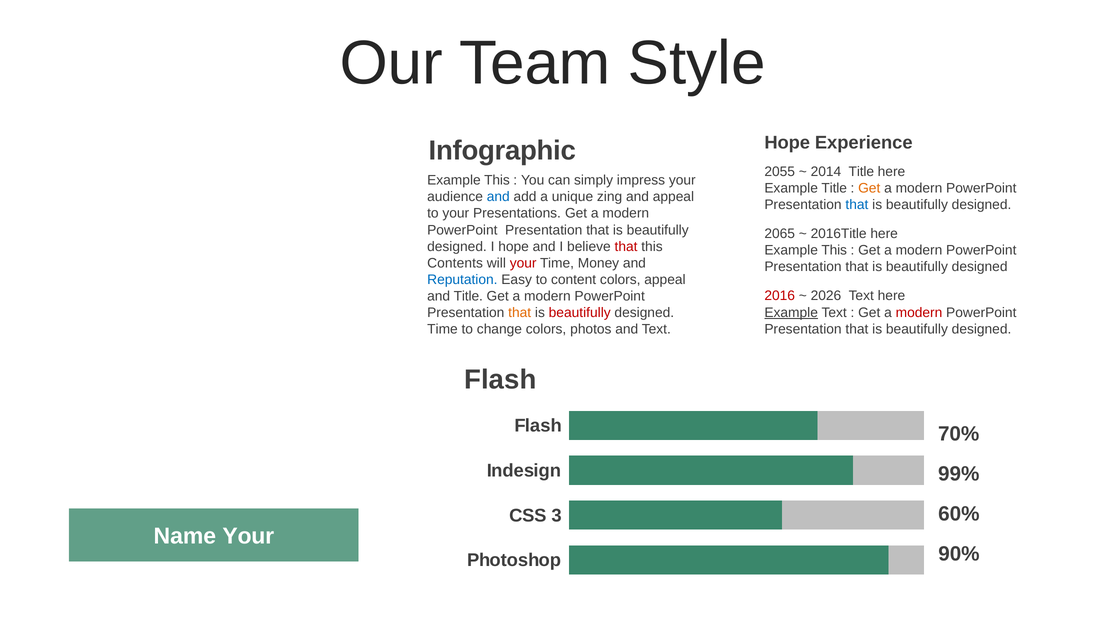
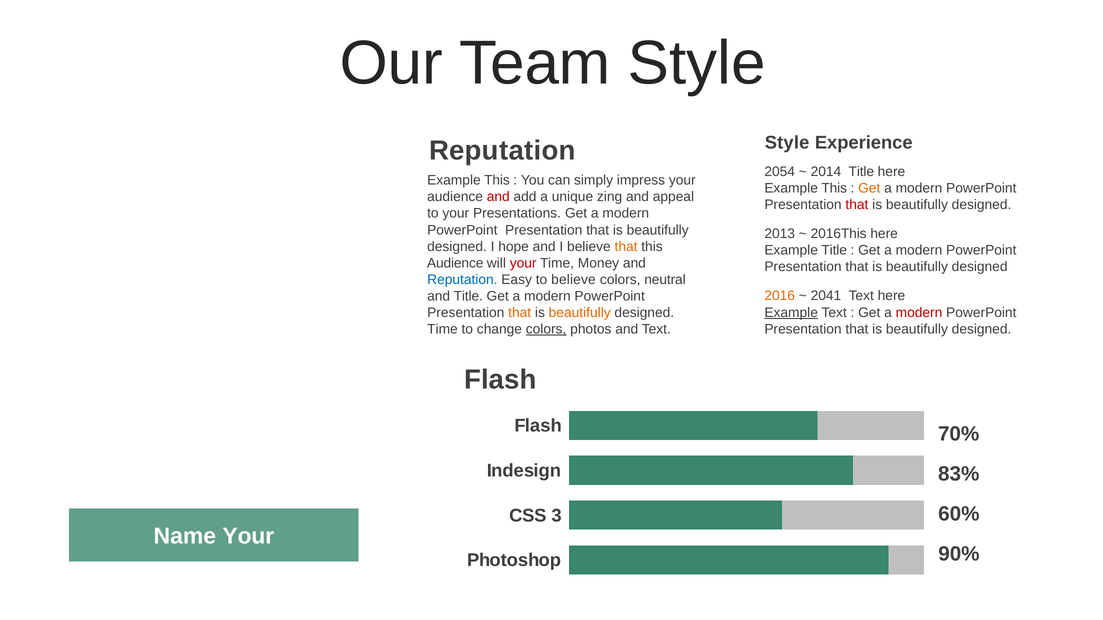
Hope at (787, 143): Hope -> Style
Infographic at (503, 151): Infographic -> Reputation
2055: 2055 -> 2054
Title at (834, 188): Title -> This
and at (498, 197) colour: blue -> red
that at (857, 205) colour: blue -> red
2065: 2065 -> 2013
2016Title: 2016Title -> 2016This
that at (626, 247) colour: red -> orange
This at (834, 251): This -> Title
Contents at (455, 263): Contents -> Audience
to content: content -> believe
colors appeal: appeal -> neutral
2016 colour: red -> orange
2026: 2026 -> 2041
beautifully at (580, 313) colour: red -> orange
colors at (546, 329) underline: none -> present
99%: 99% -> 83%
